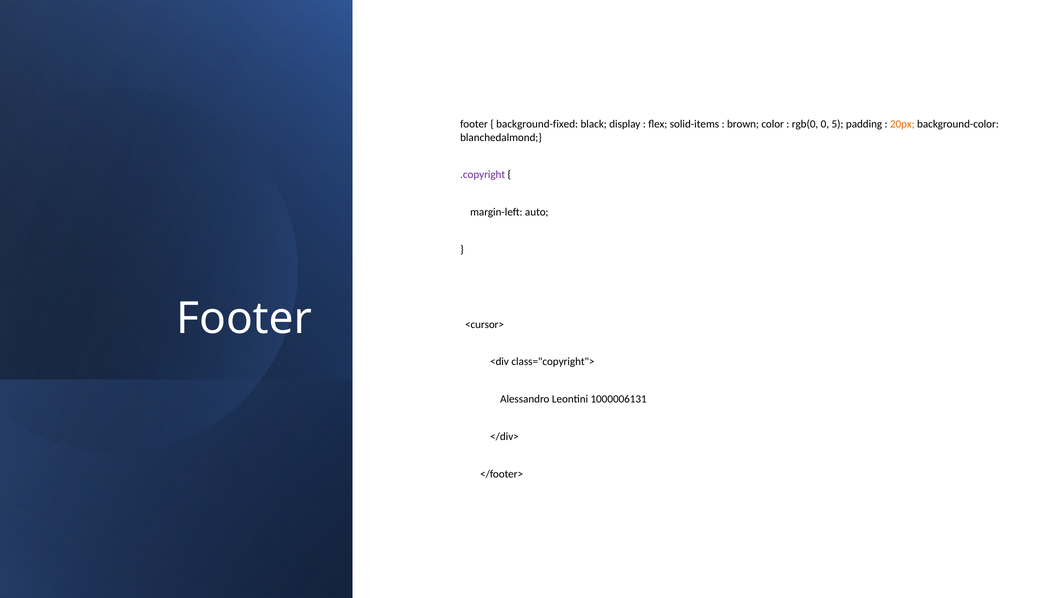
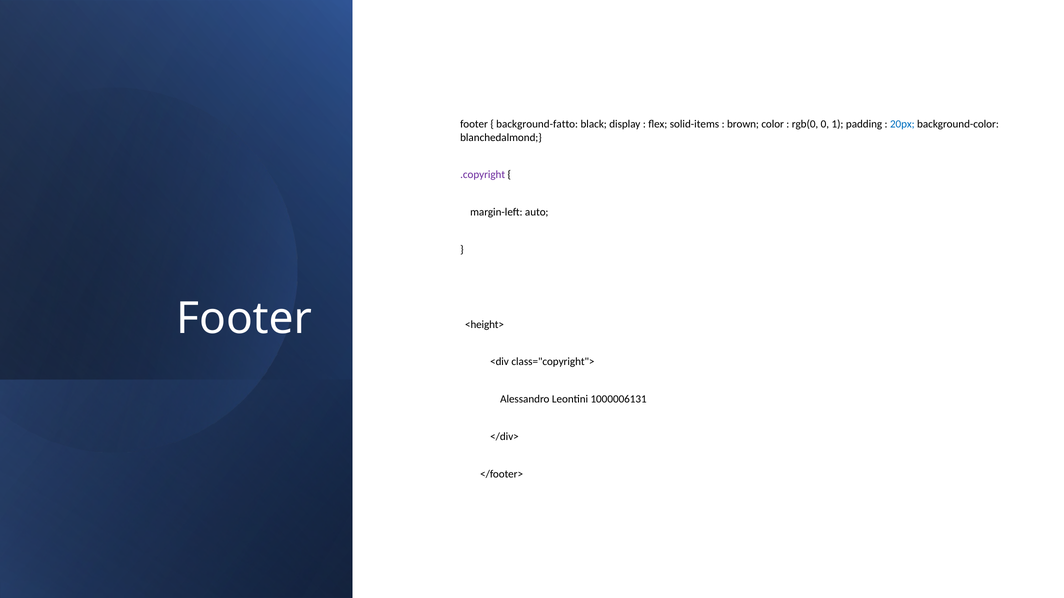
background-fixed: background-fixed -> background-fatto
5: 5 -> 1
20px colour: orange -> blue
<cursor>: <cursor> -> <height>
